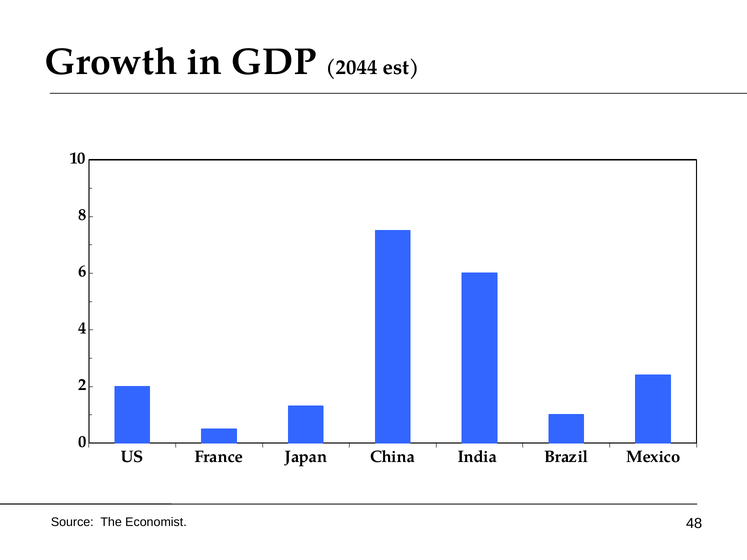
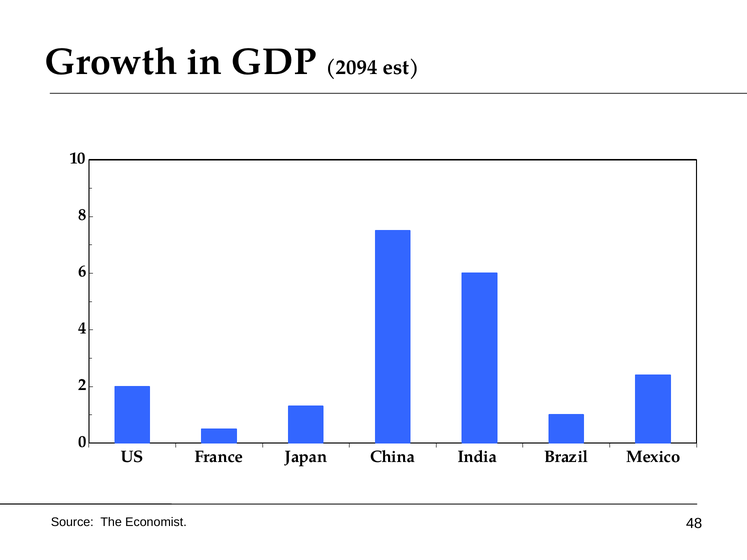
2044: 2044 -> 2094
